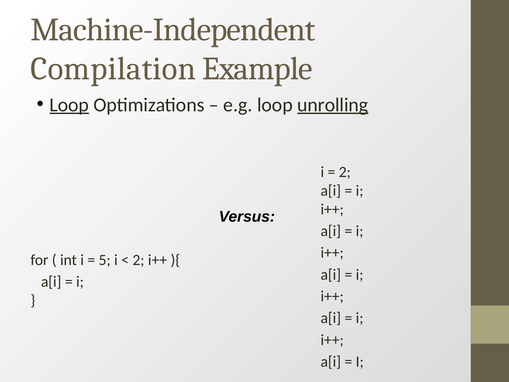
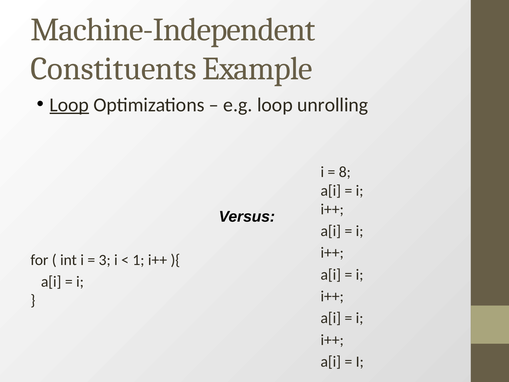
Compilation: Compilation -> Constituents
unrolling underline: present -> none
2 at (345, 172): 2 -> 8
5: 5 -> 3
2 at (138, 260): 2 -> 1
